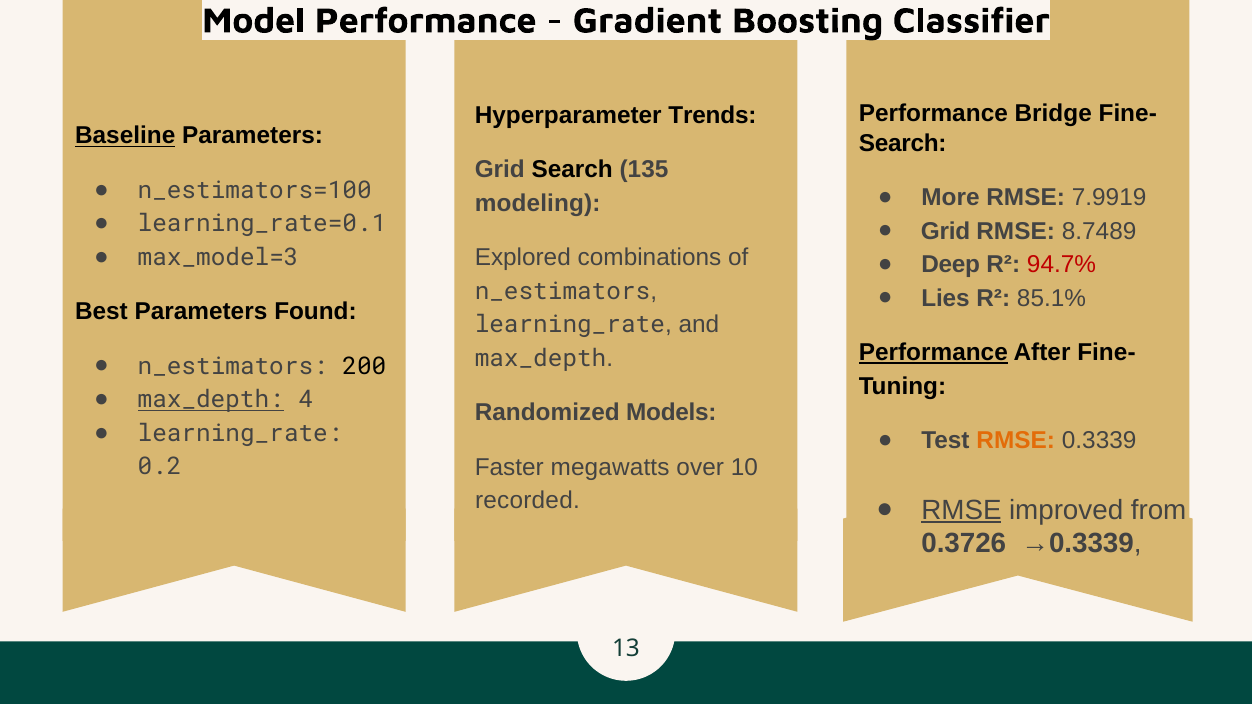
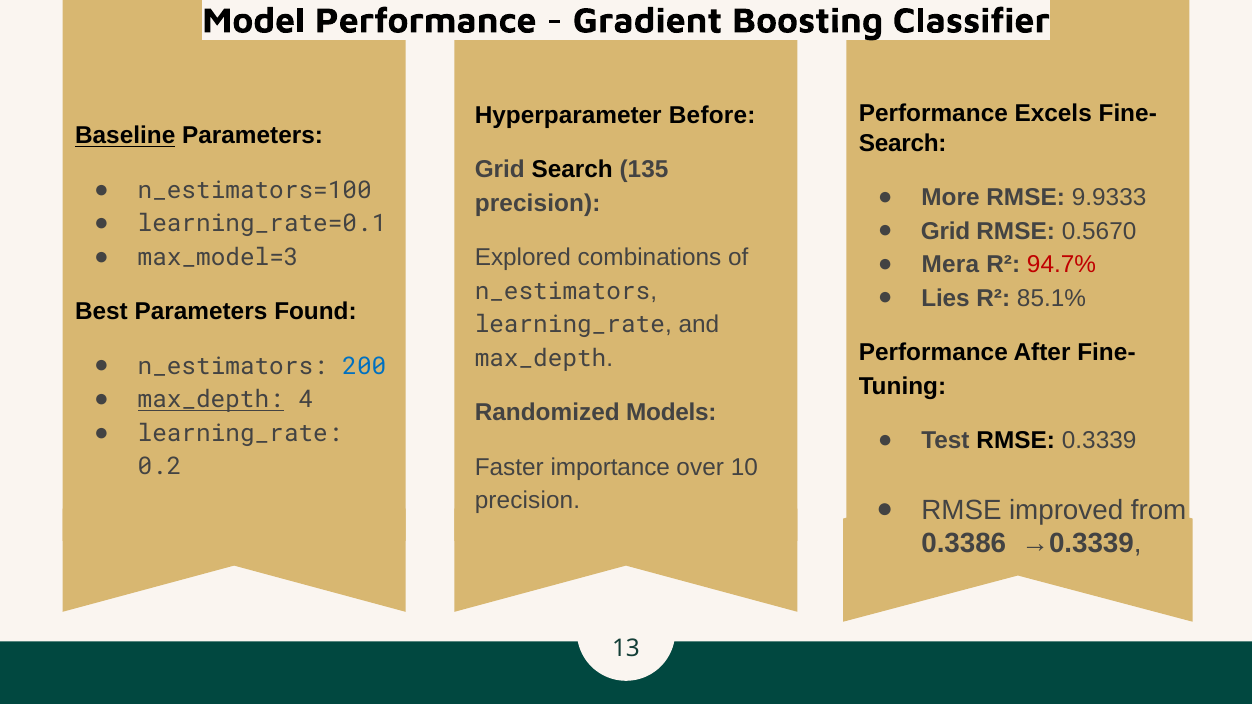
Bridge: Bridge -> Excels
Trends: Trends -> Before
7.9919: 7.9919 -> 9.9333
modeling at (538, 203): modeling -> precision
8.7489: 8.7489 -> 0.5670
Deep: Deep -> Mera
Performance at (933, 353) underline: present -> none
200 colour: black -> blue
RMSE at (1016, 441) colour: orange -> black
megawatts: megawatts -> importance
recorded at (527, 501): recorded -> precision
RMSE at (961, 510) underline: present -> none
0.3726: 0.3726 -> 0.3386
